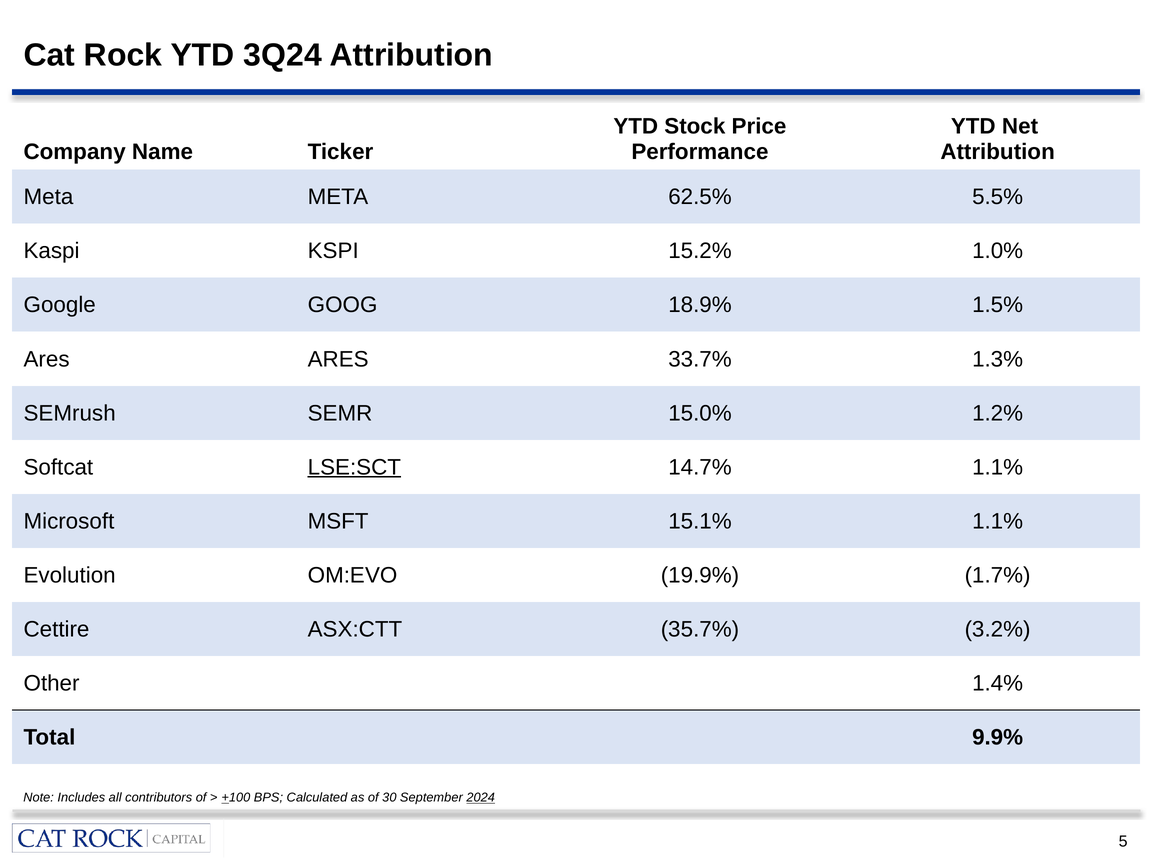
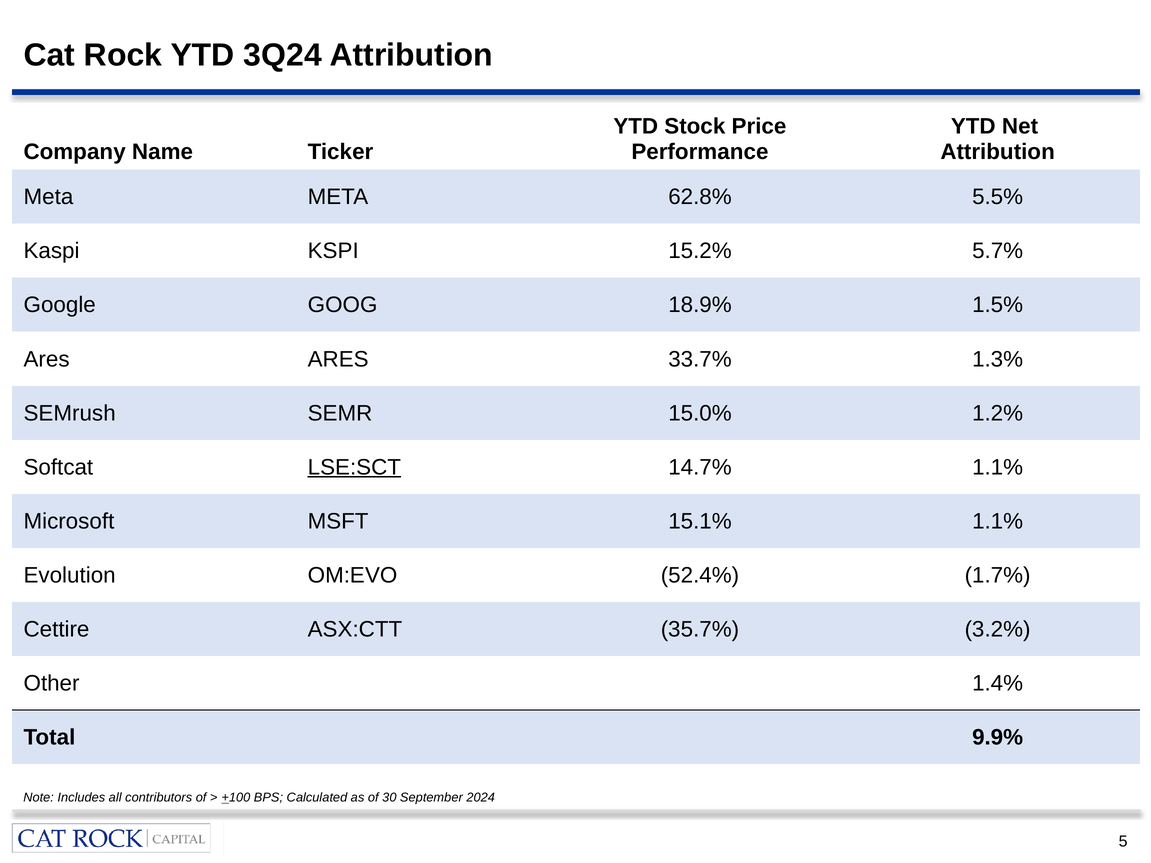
62.5%: 62.5% -> 62.8%
1.0%: 1.0% -> 5.7%
19.9%: 19.9% -> 52.4%
2024 underline: present -> none
